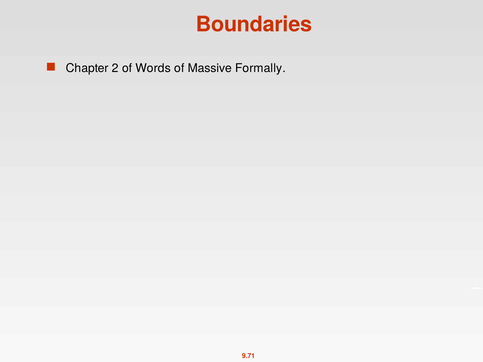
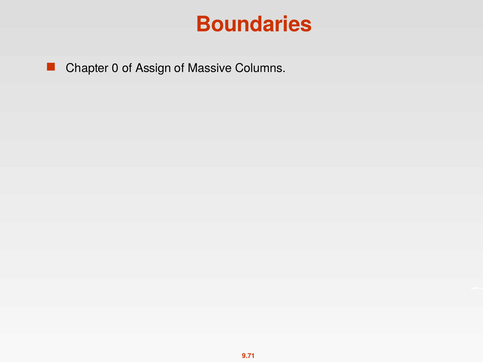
2: 2 -> 0
Words: Words -> Assign
Formally: Formally -> Columns
